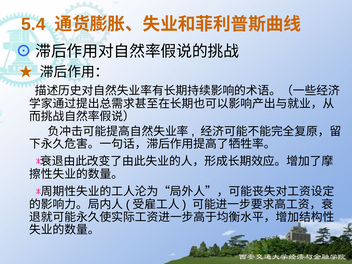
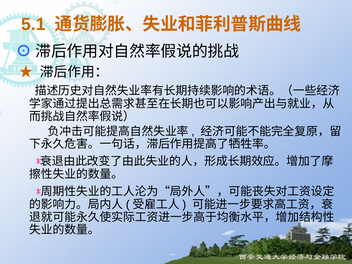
5.4: 5.4 -> 5.1
